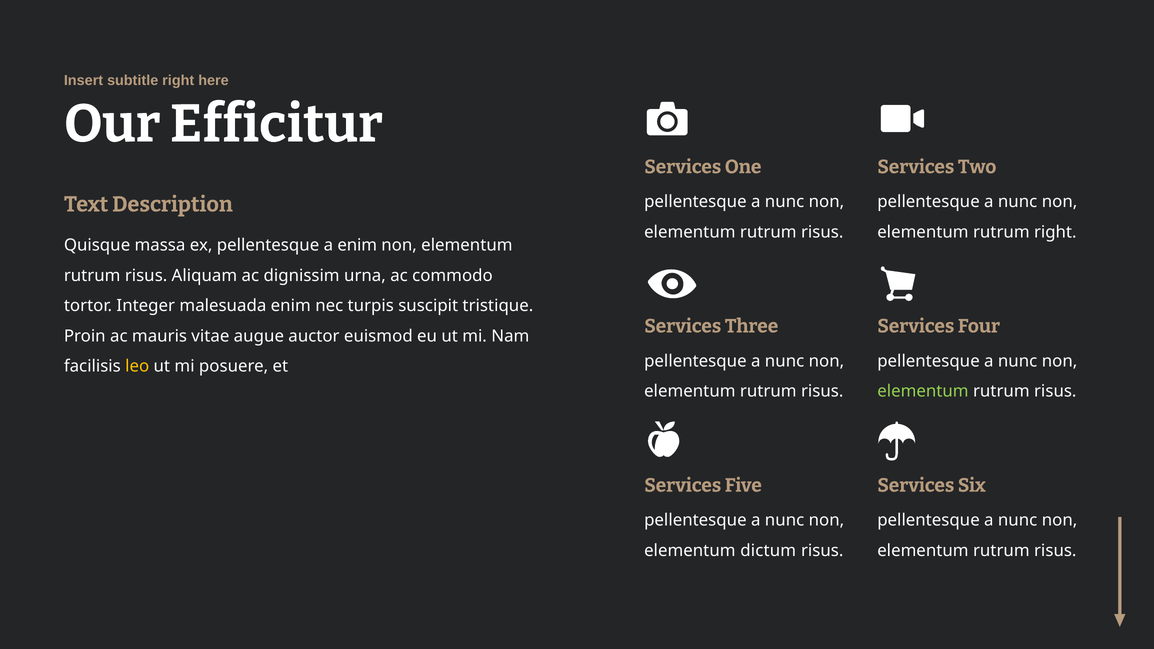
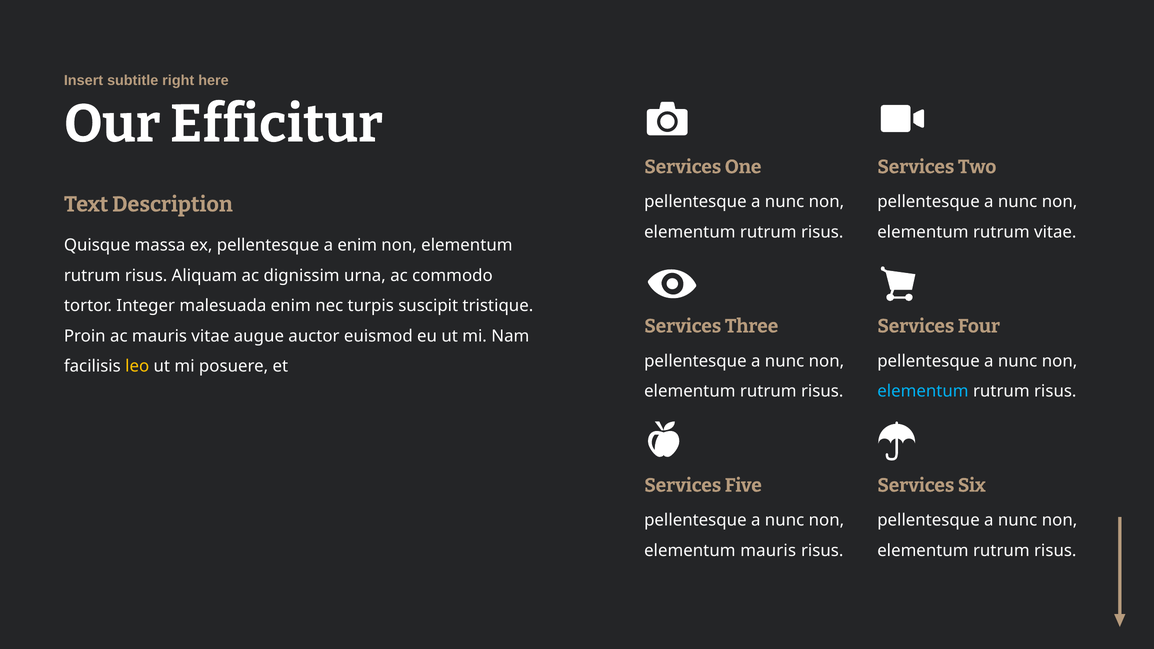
rutrum right: right -> vitae
elementum at (923, 391) colour: light green -> light blue
elementum dictum: dictum -> mauris
